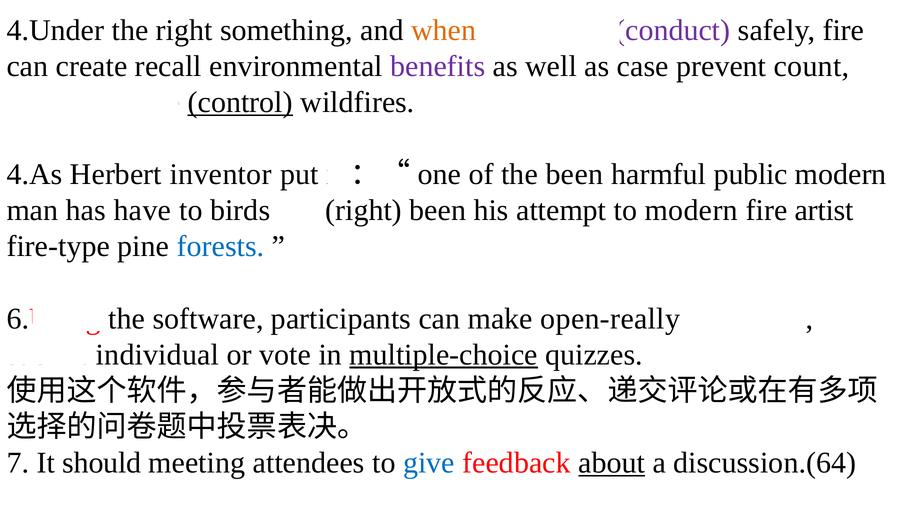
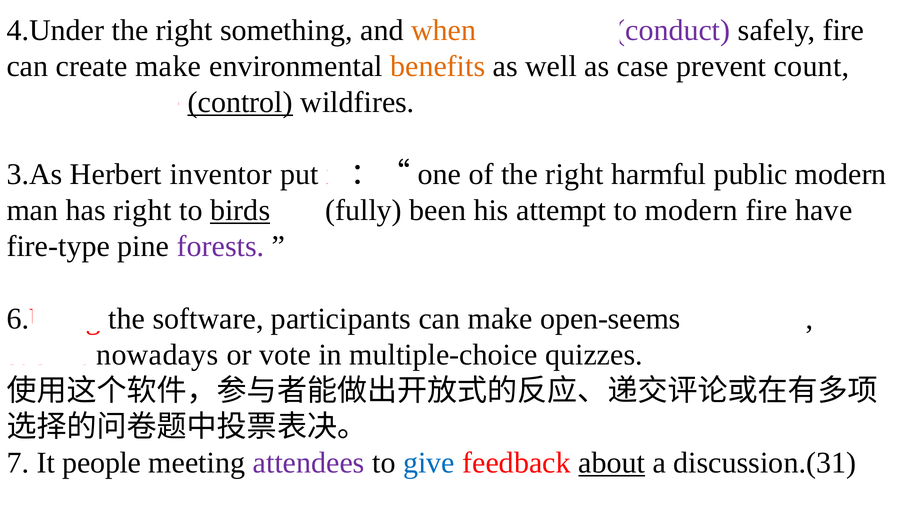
create recall: recall -> make
benefits colour: purple -> orange
4.As: 4.As -> 3.As
of the been: been -> right
has have: have -> right
birds underline: none -> present
right at (364, 210): right -> fully
artist: artist -> have
forests colour: blue -> purple
open-really: open-really -> open-seems
individual: individual -> nowadays
multiple-choice underline: present -> none
should: should -> people
attendees colour: black -> purple
discussion.(64: discussion.(64 -> discussion.(31
